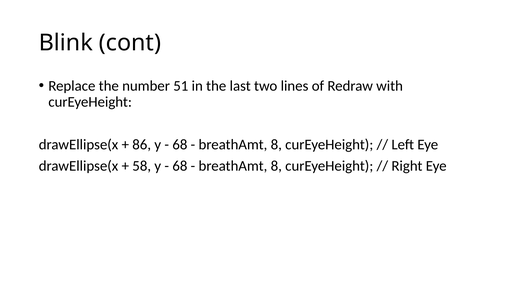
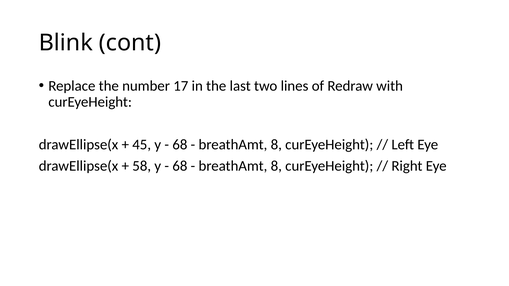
51: 51 -> 17
86: 86 -> 45
